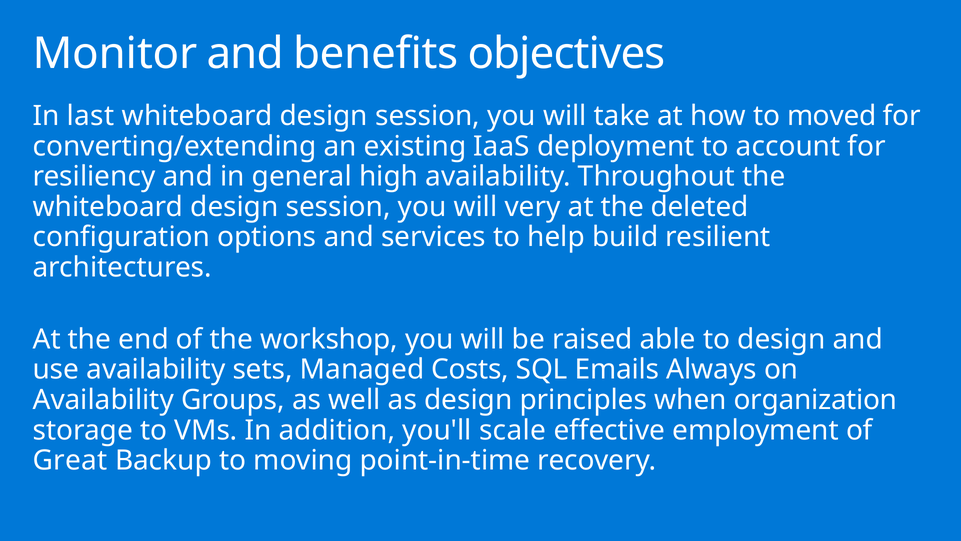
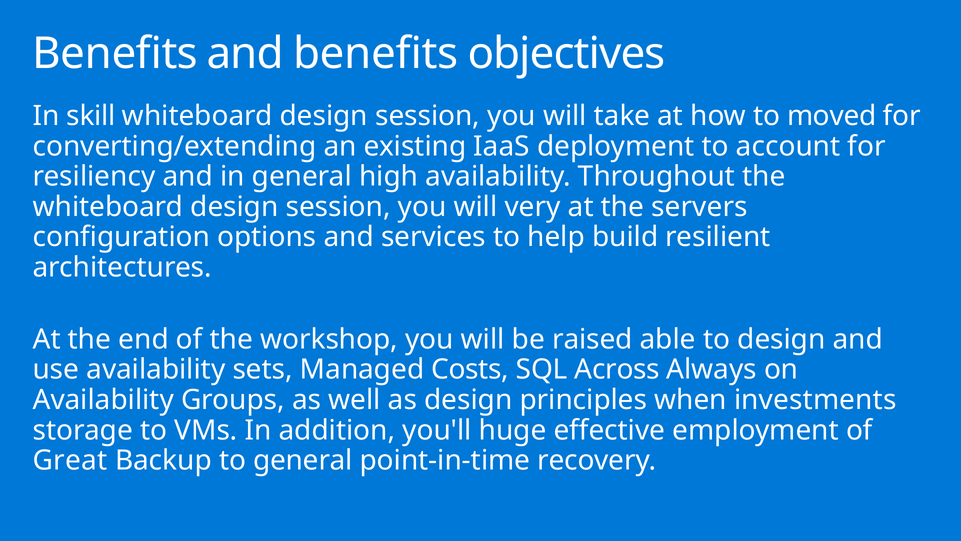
Monitor at (115, 54): Monitor -> Benefits
last: last -> skill
deleted: deleted -> servers
Emails: Emails -> Across
organization: organization -> investments
scale: scale -> huge
to moving: moving -> general
